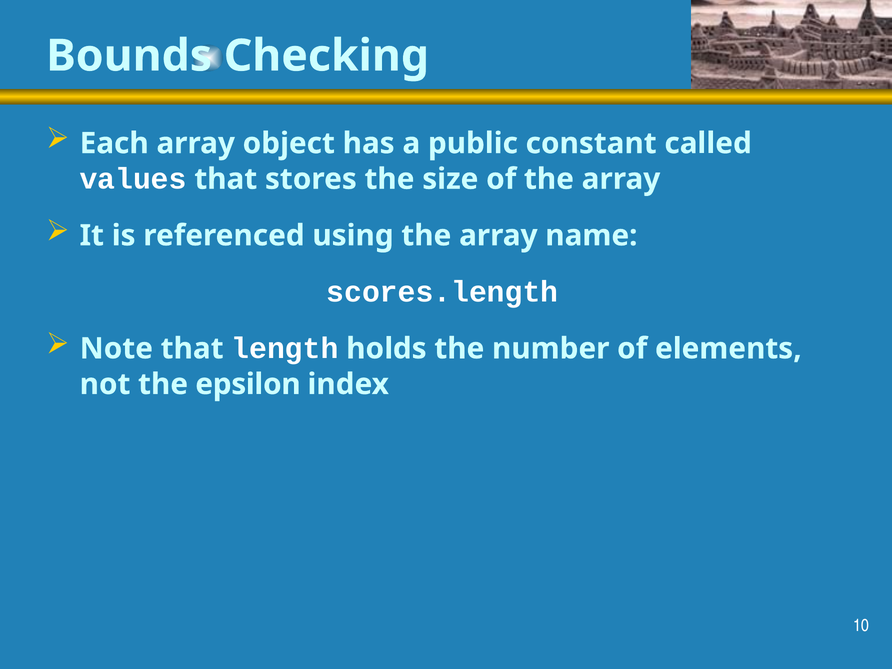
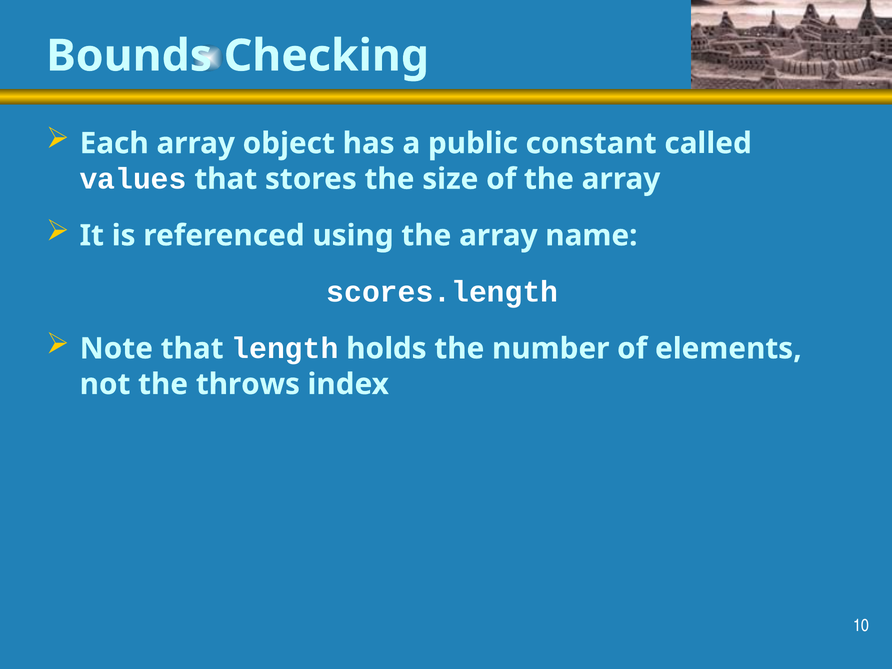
epsilon: epsilon -> throws
